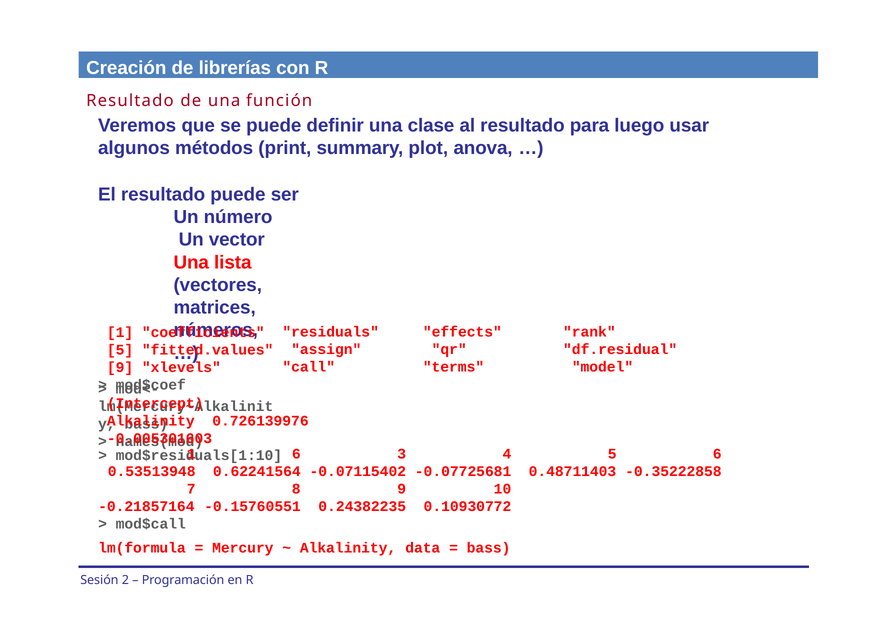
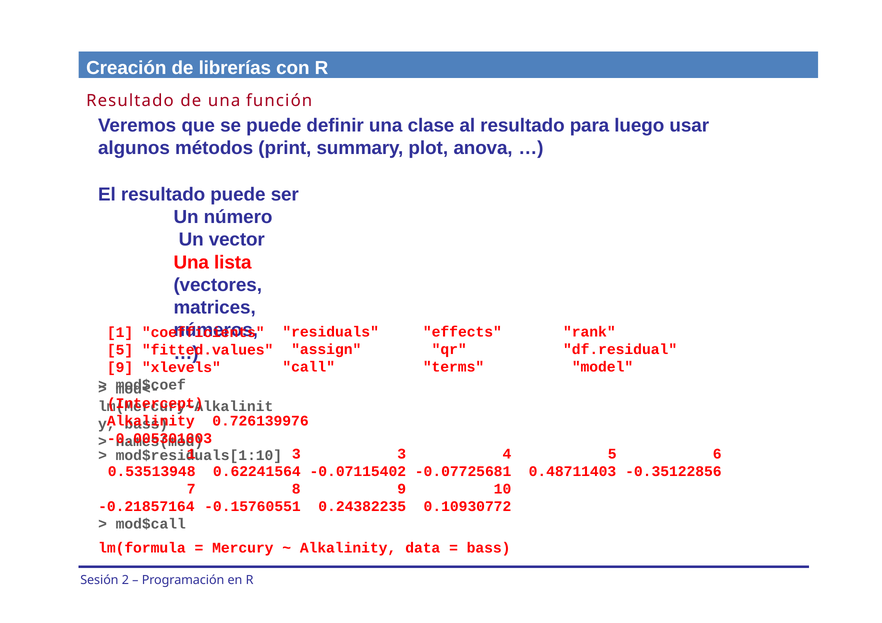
6 at (296, 454): 6 -> 3
-0.35222858: -0.35222858 -> -0.35122856
